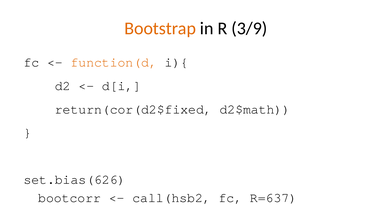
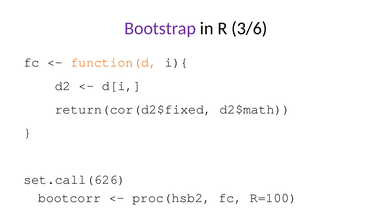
Bootstrap colour: orange -> purple
3/9: 3/9 -> 3/6
set.bias(626: set.bias(626 -> set.call(626
call(hsb2: call(hsb2 -> proc(hsb2
R=637: R=637 -> R=100
